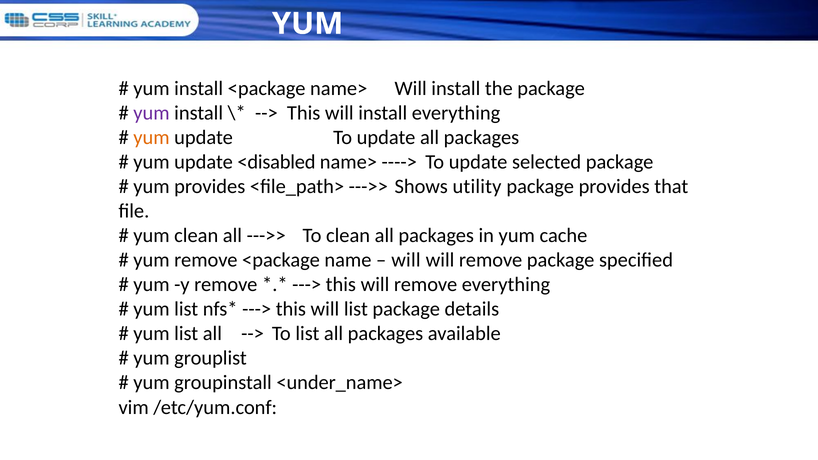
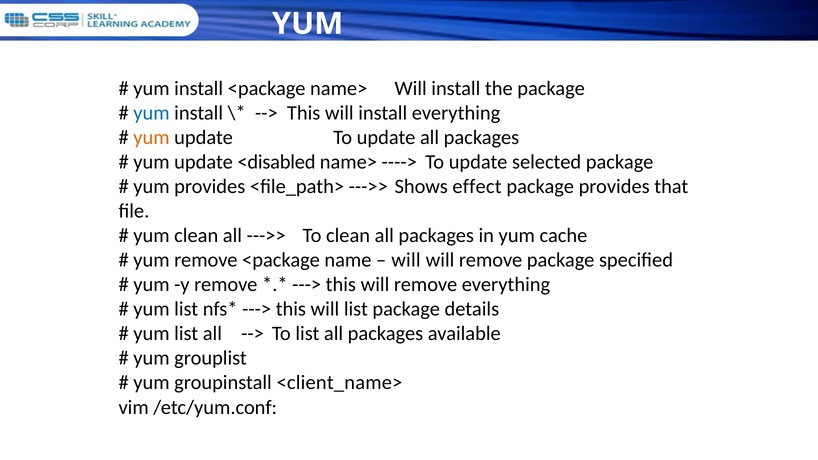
yum at (151, 113) colour: purple -> blue
utility: utility -> effect
<under_name>: <under_name> -> <client_name>
